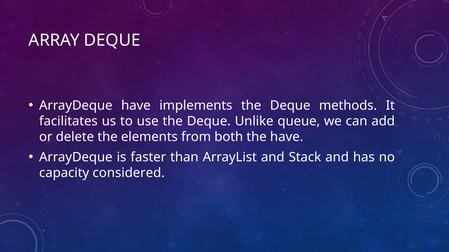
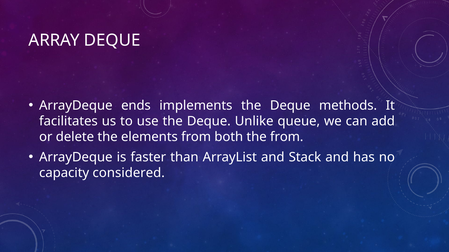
ArrayDeque have: have -> ends
the have: have -> from
